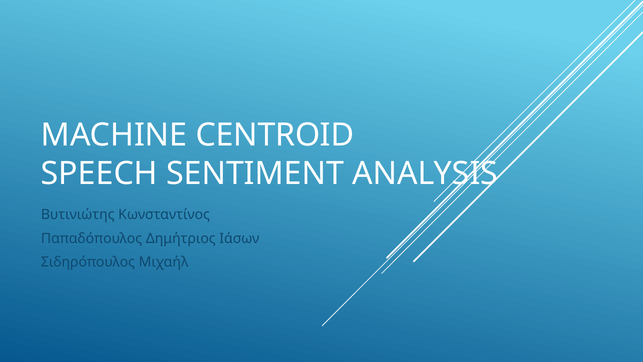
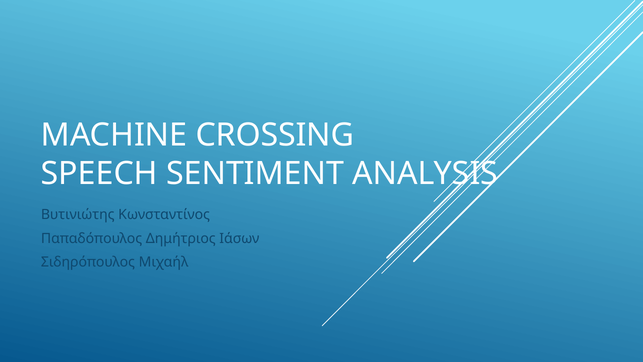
CENTROID: CENTROID -> CROSSING
